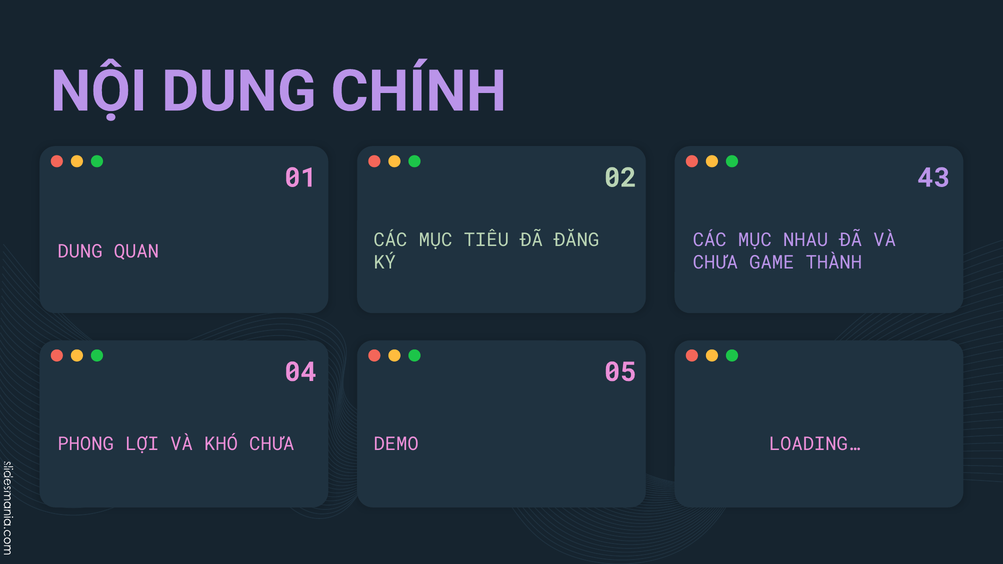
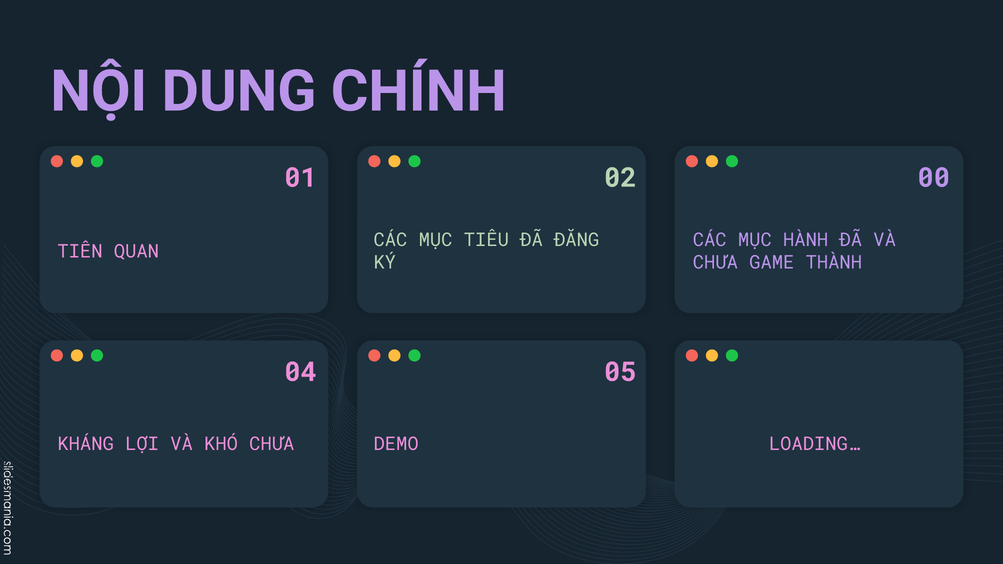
43: 43 -> 00
NHAU: NHAU -> HÀNH
DUNG at (80, 251): DUNG -> TIÊN
PHONG: PHONG -> KHÁNG
